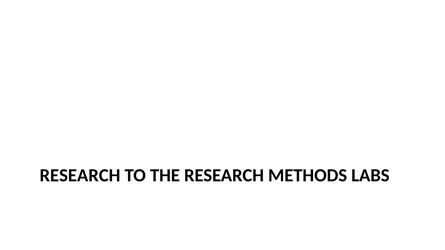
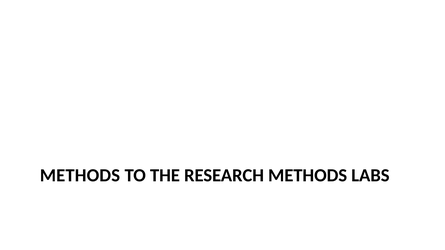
RESEARCH at (80, 175): RESEARCH -> METHODS
